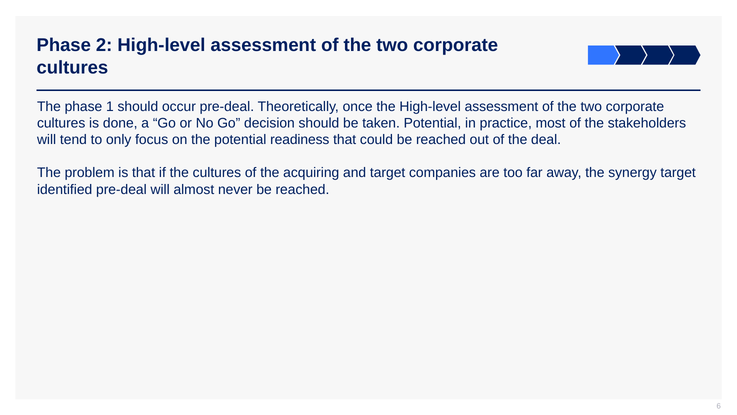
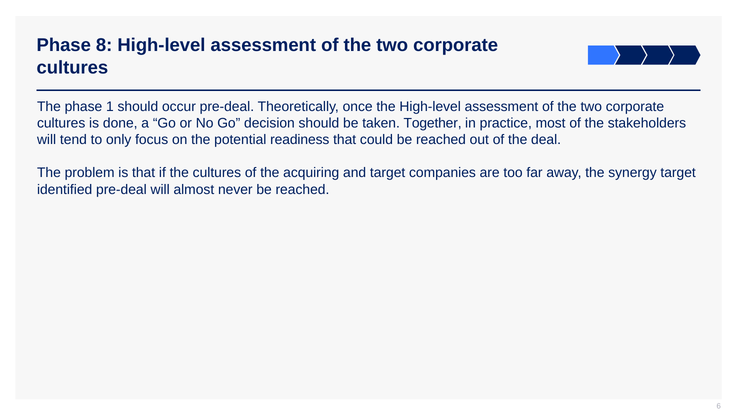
2: 2 -> 8
taken Potential: Potential -> Together
